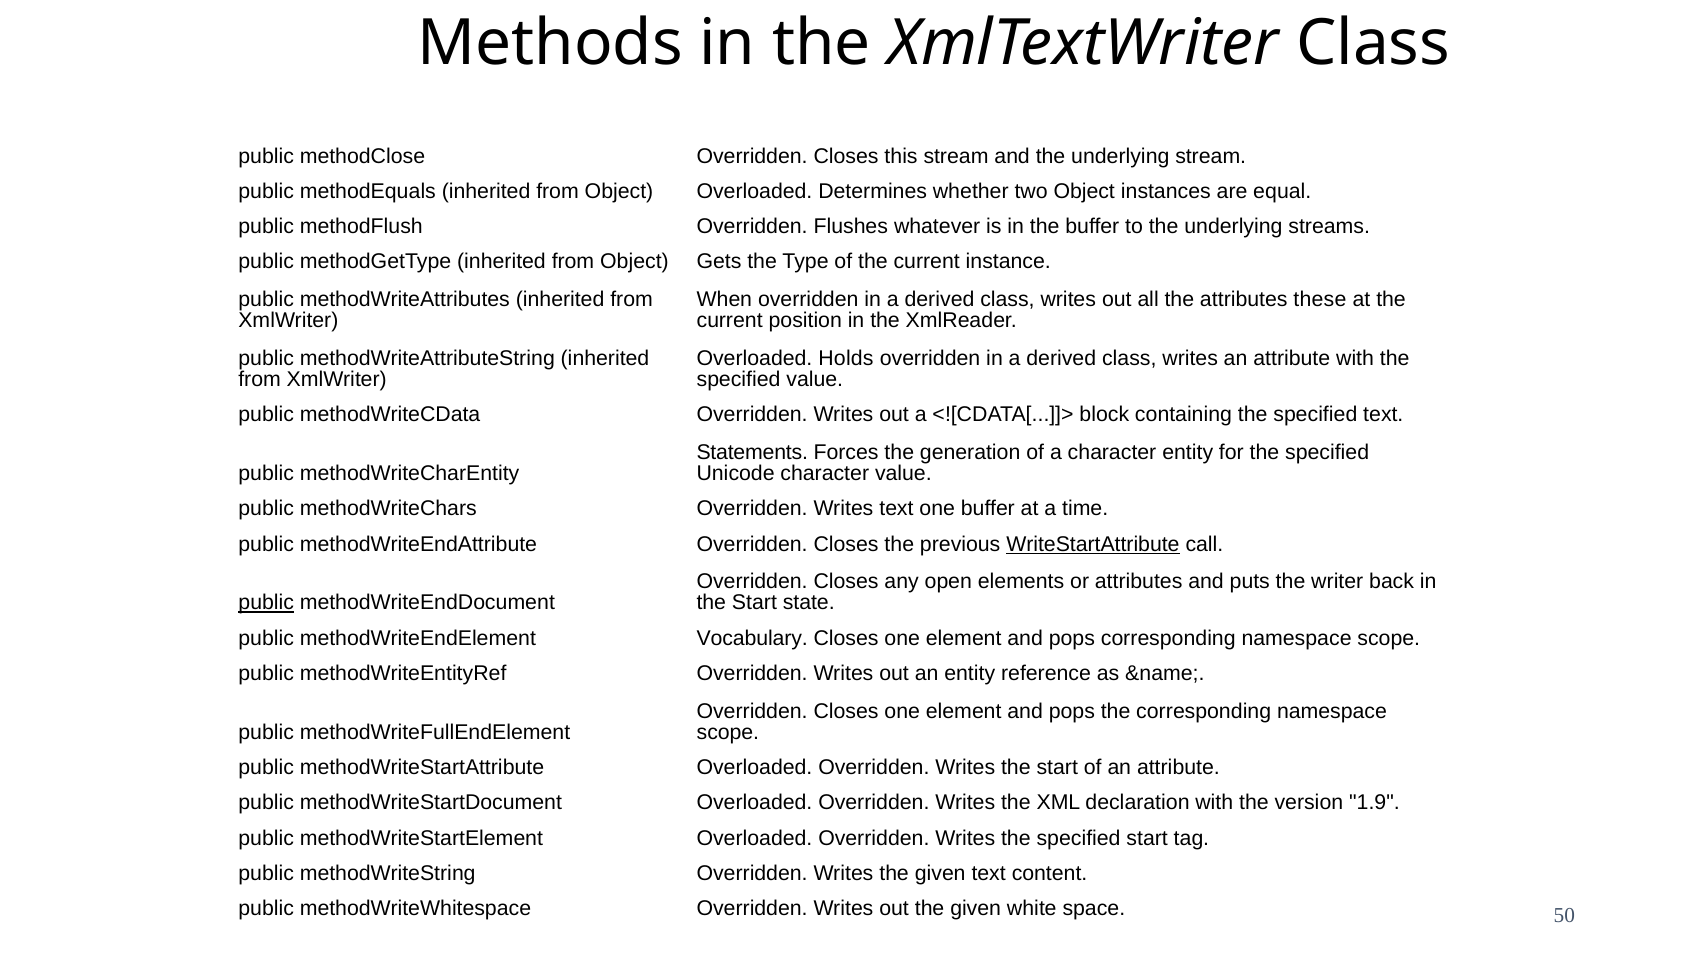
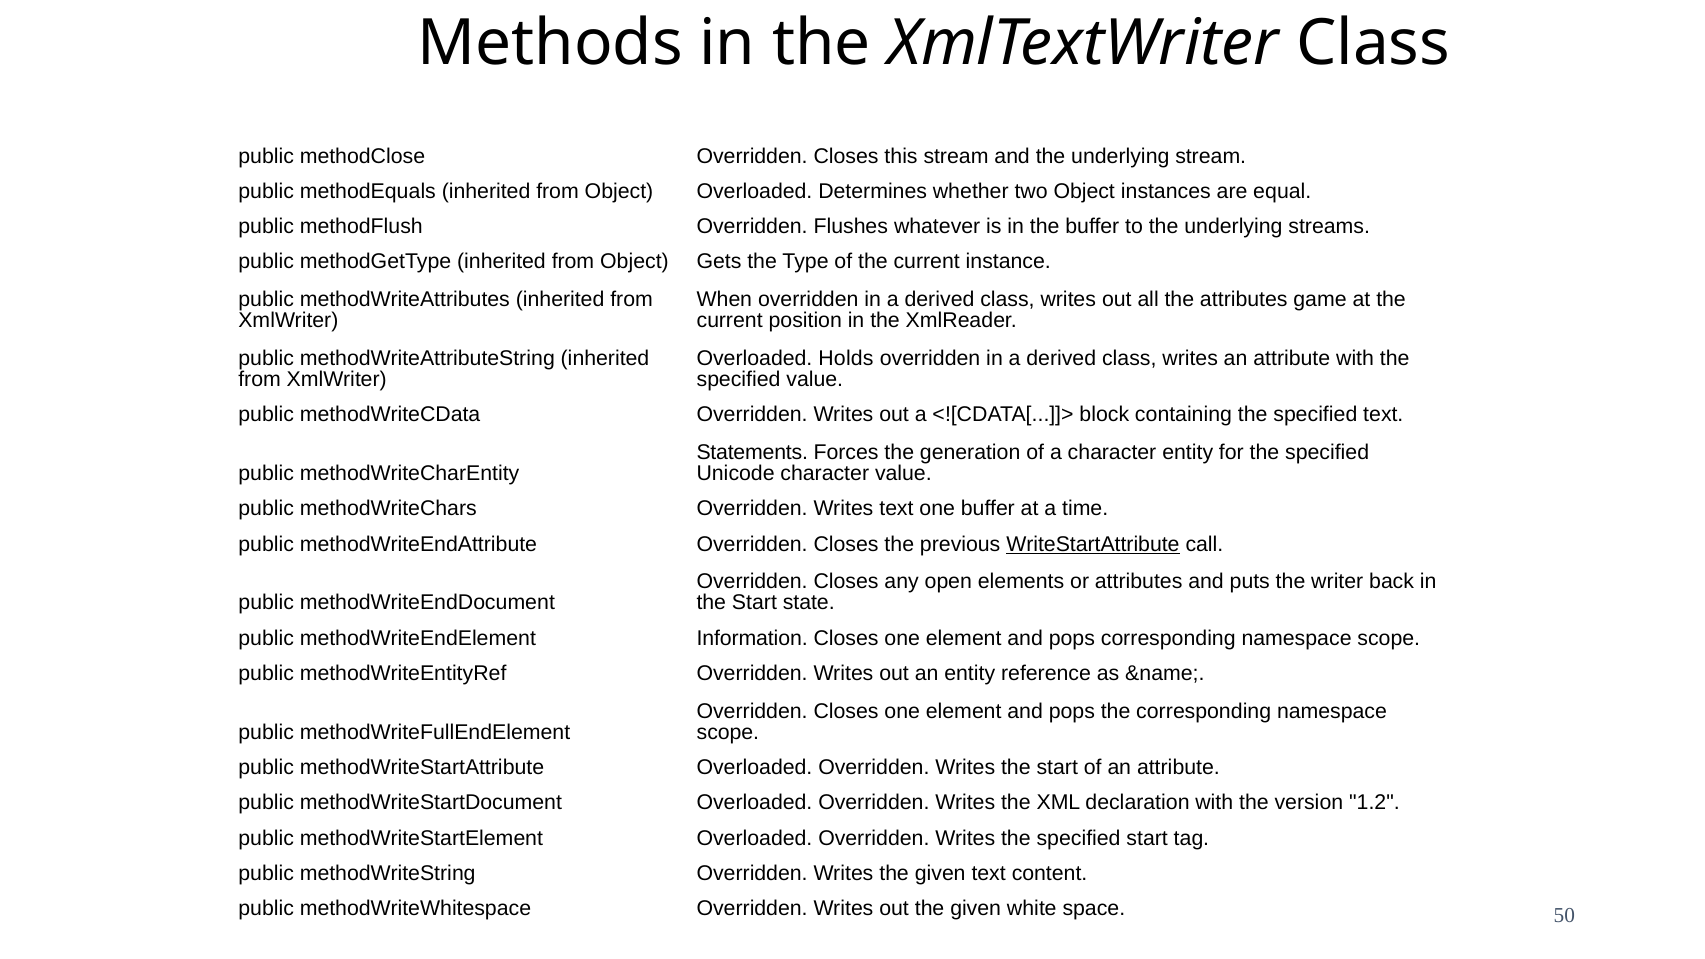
these: these -> game
public at (266, 603) underline: present -> none
Vocabulary: Vocabulary -> Information
1.9: 1.9 -> 1.2
